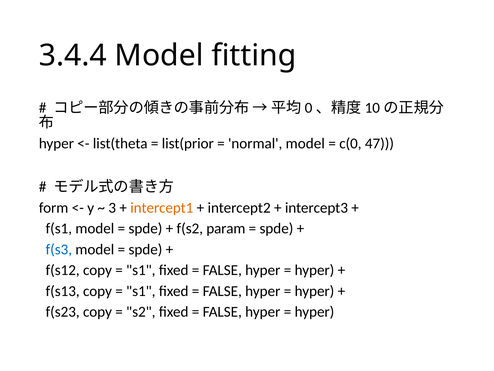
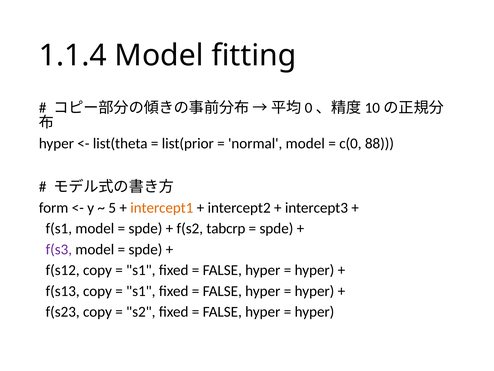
3.4.4: 3.4.4 -> 1.1.4
47: 47 -> 88
3: 3 -> 5
param: param -> tabcrp
f(s3 colour: blue -> purple
